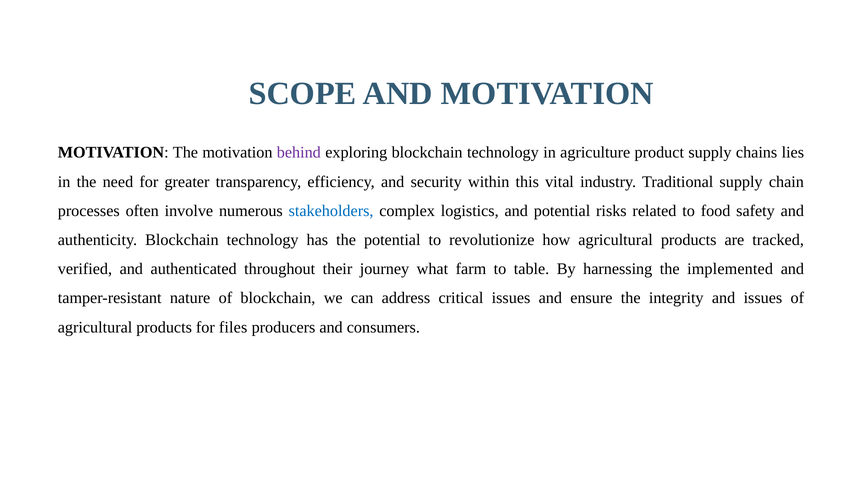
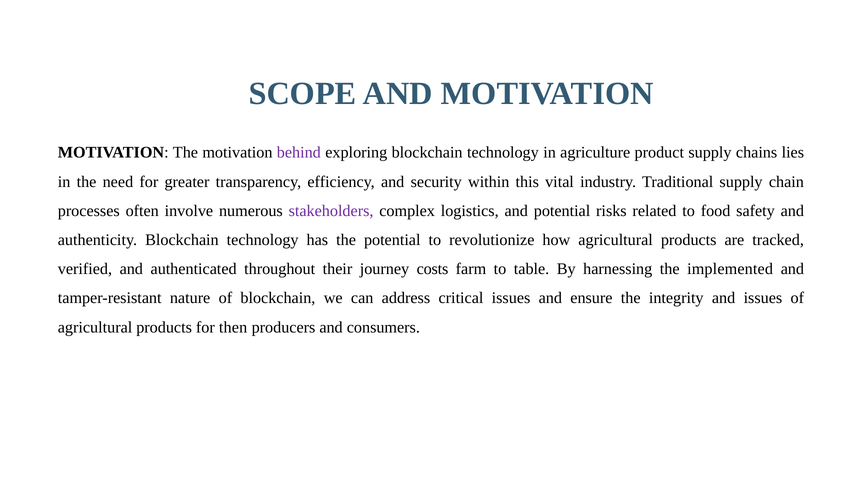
stakeholders colour: blue -> purple
what: what -> costs
files: files -> then
